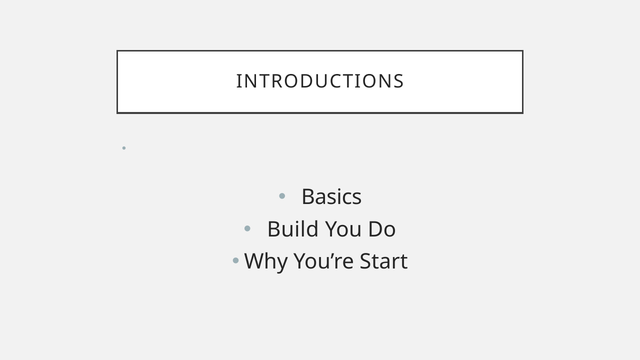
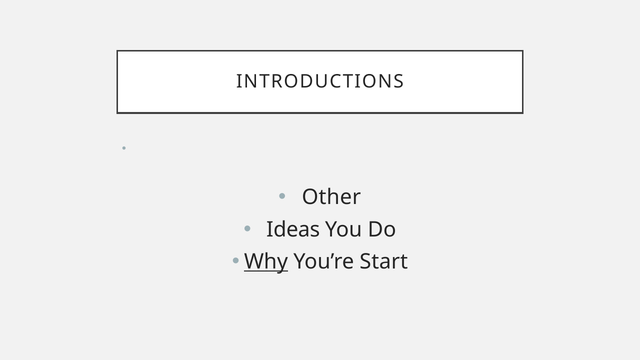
Basics: Basics -> Other
Build: Build -> Ideas
Why underline: none -> present
